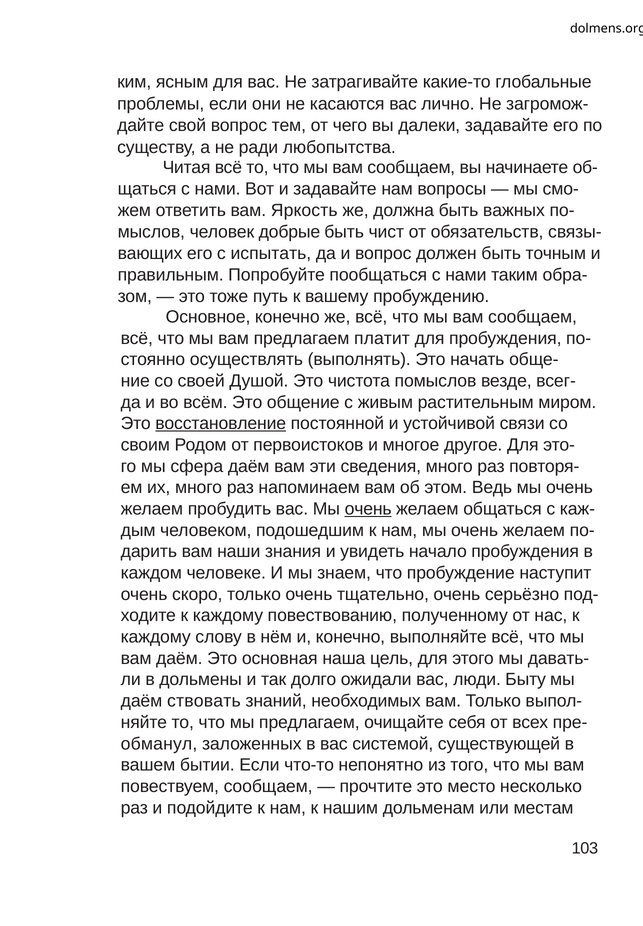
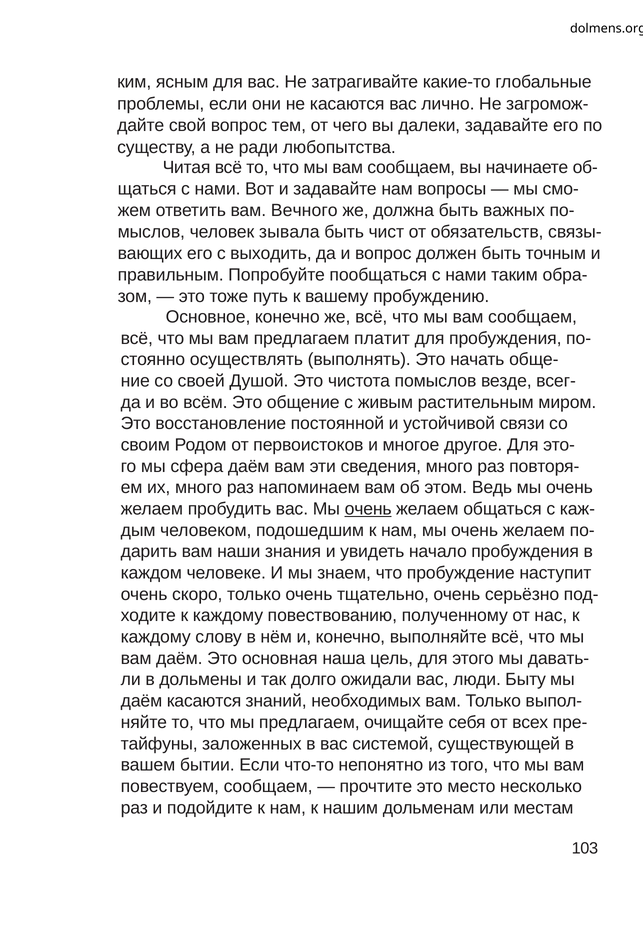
Яркость: Яркость -> Вечного
добрые: добрые -> зывала
испытать: испытать -> выходить
восстановление underline: present -> none
даём ствовать: ствовать -> касаются
обманул: обманул -> тайфуны
